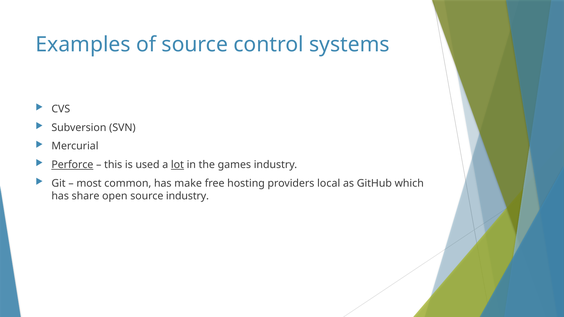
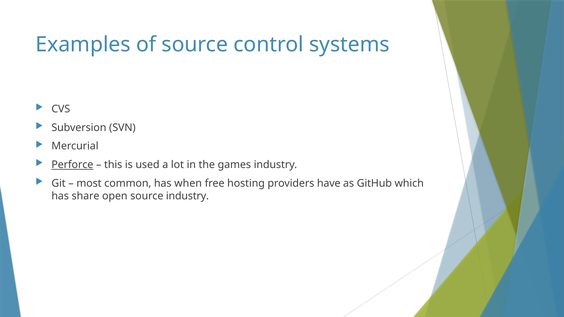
lot underline: present -> none
make: make -> when
local: local -> have
